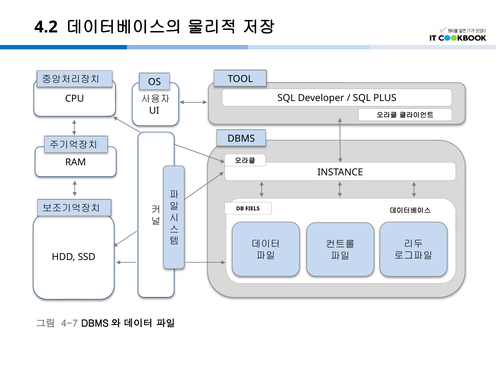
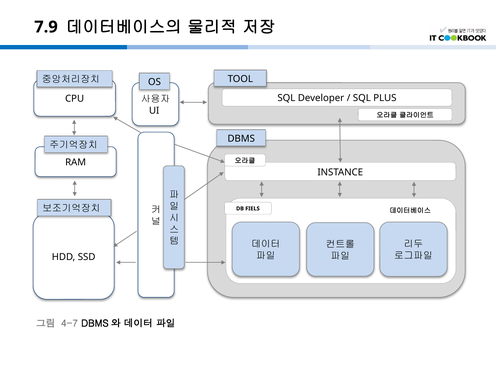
4.2: 4.2 -> 7.9
